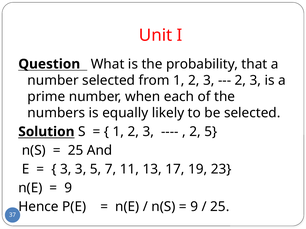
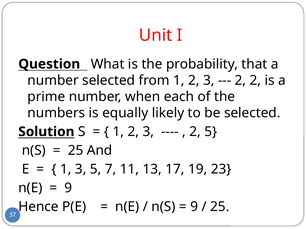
3 at (255, 81): 3 -> 2
3 at (66, 170): 3 -> 1
